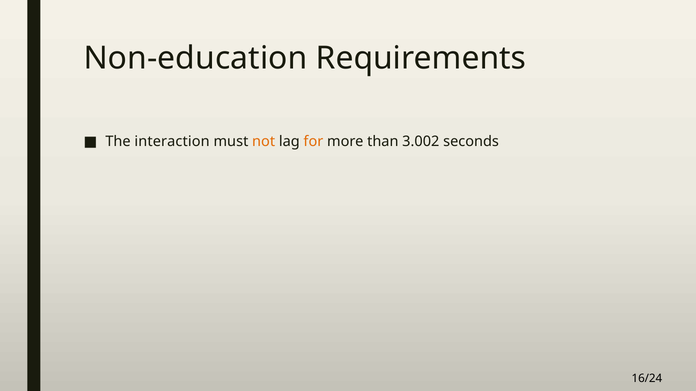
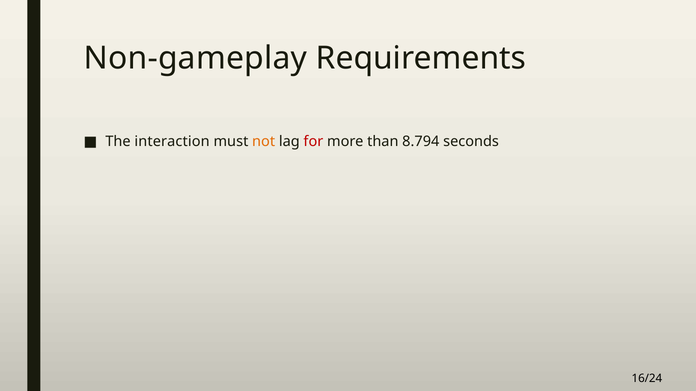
Non-education: Non-education -> Non-gameplay
for colour: orange -> red
3.002: 3.002 -> 8.794
